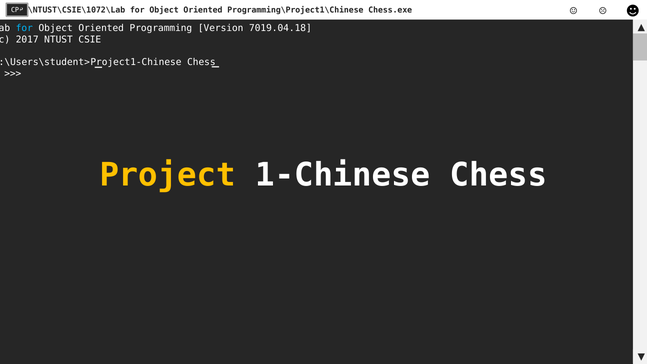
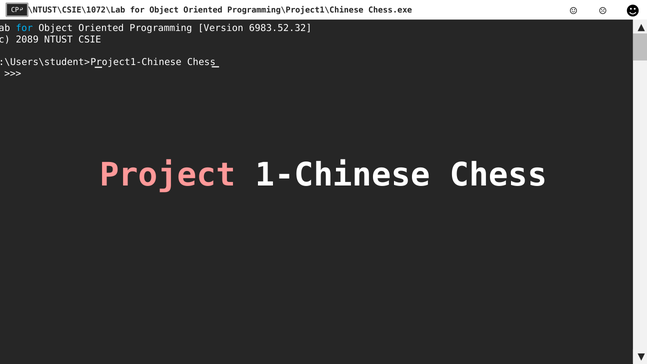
7019.04.18: 7019.04.18 -> 6983.52.32
2017: 2017 -> 2089
Project colour: yellow -> pink
